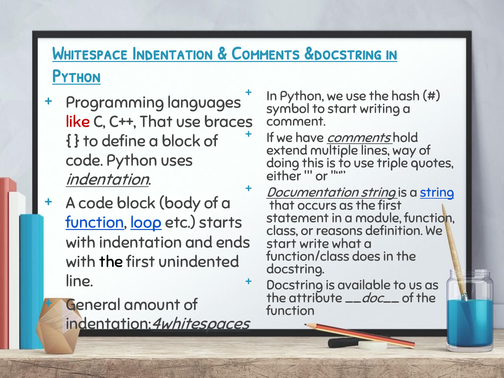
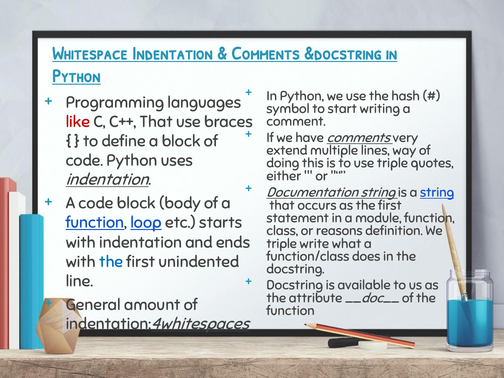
hold: hold -> very
start at (282, 244): start -> triple
the at (111, 262) colour: black -> blue
